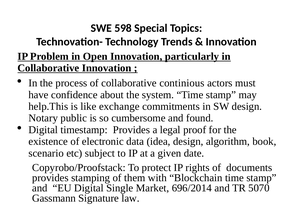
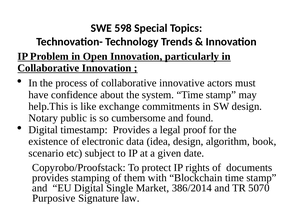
continious: continious -> innovative
696/2014: 696/2014 -> 386/2014
Gassmann: Gassmann -> Purposive
